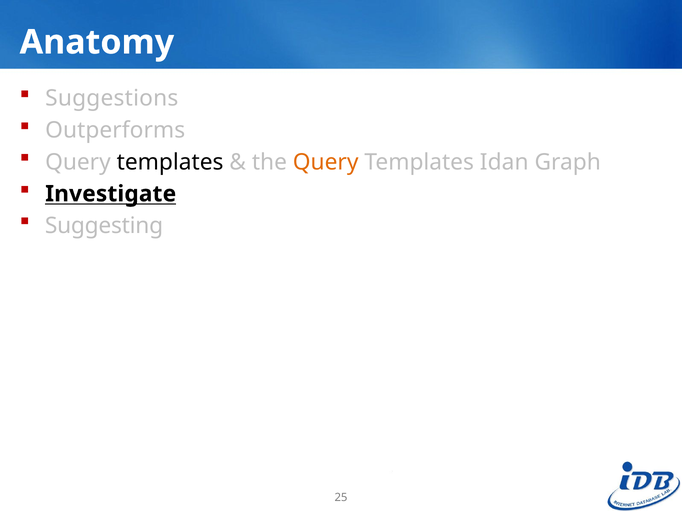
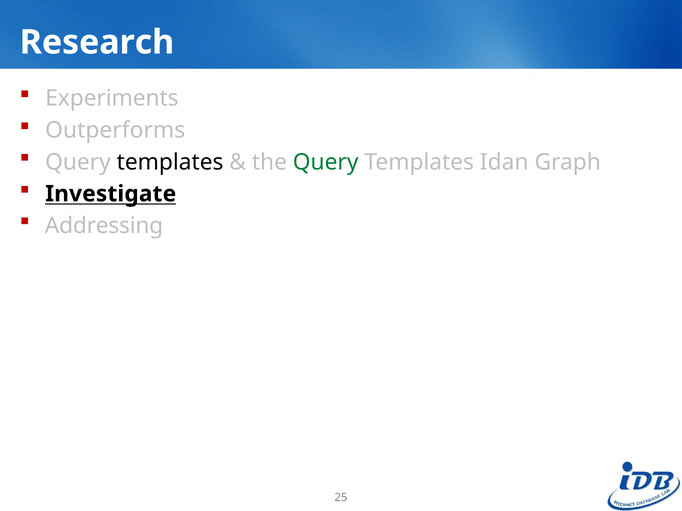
Anatomy: Anatomy -> Research
Suggestions: Suggestions -> Experiments
Query at (326, 162) colour: orange -> green
Suggesting: Suggesting -> Addressing
